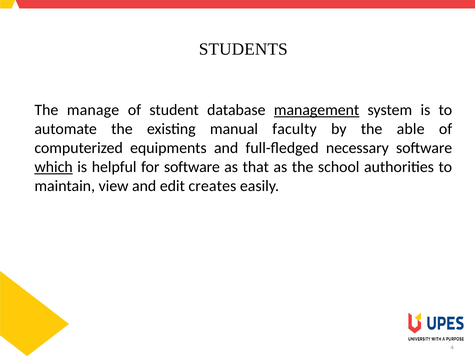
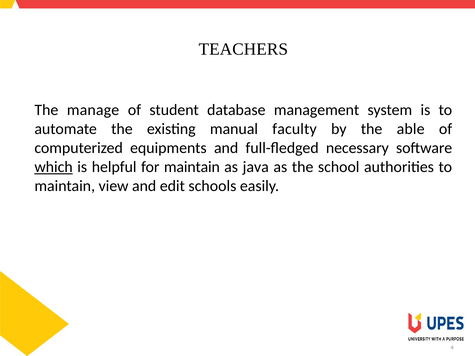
STUDENTS: STUDENTS -> TEACHERS
management underline: present -> none
for software: software -> maintain
that: that -> java
creates: creates -> schools
